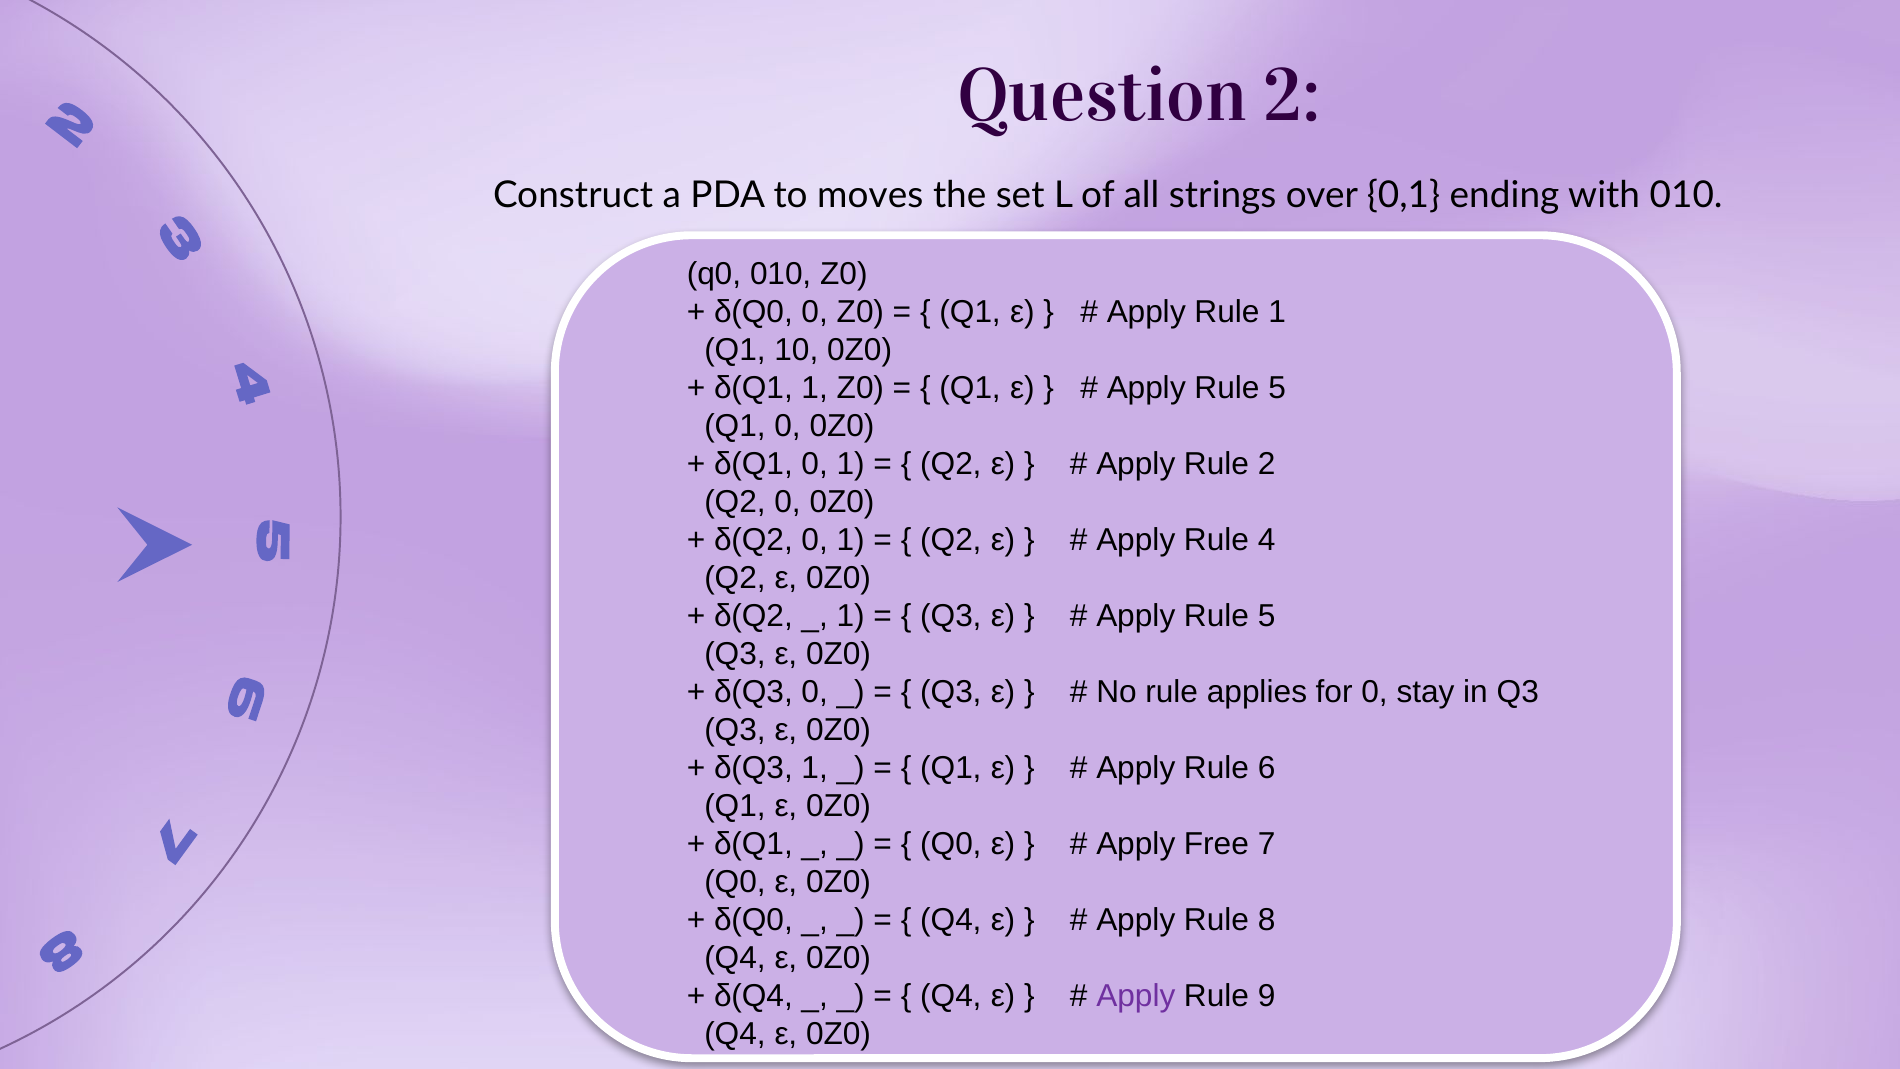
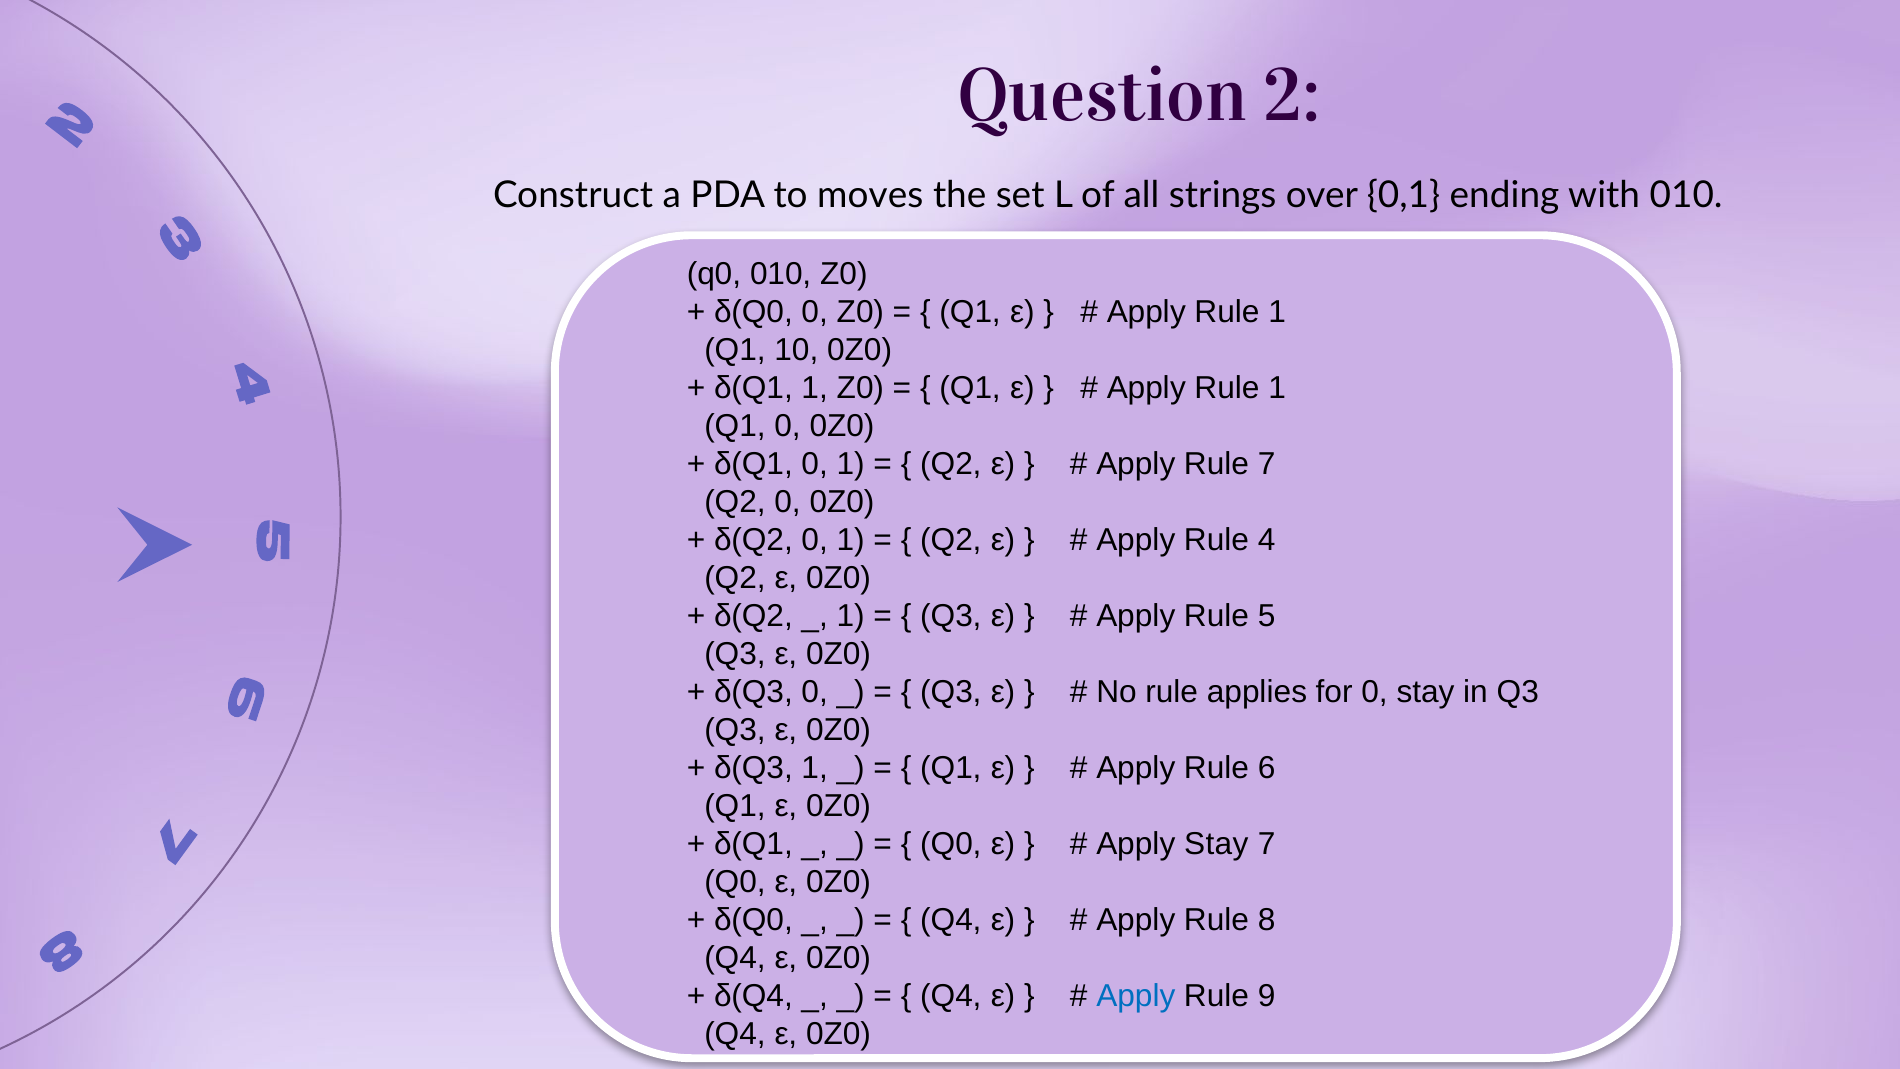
5 at (1277, 388): 5 -> 1
Rule 2: 2 -> 7
Apply Free: Free -> Stay
Apply at (1136, 996) colour: purple -> blue
